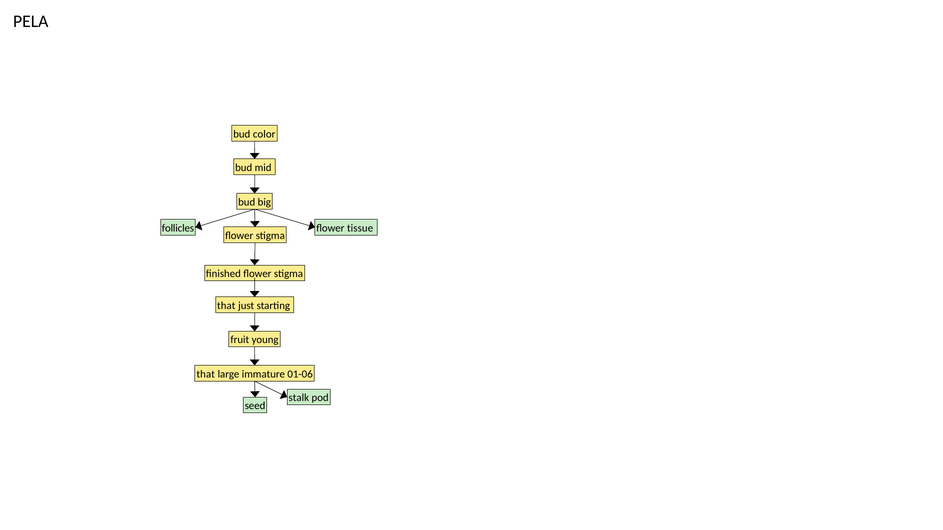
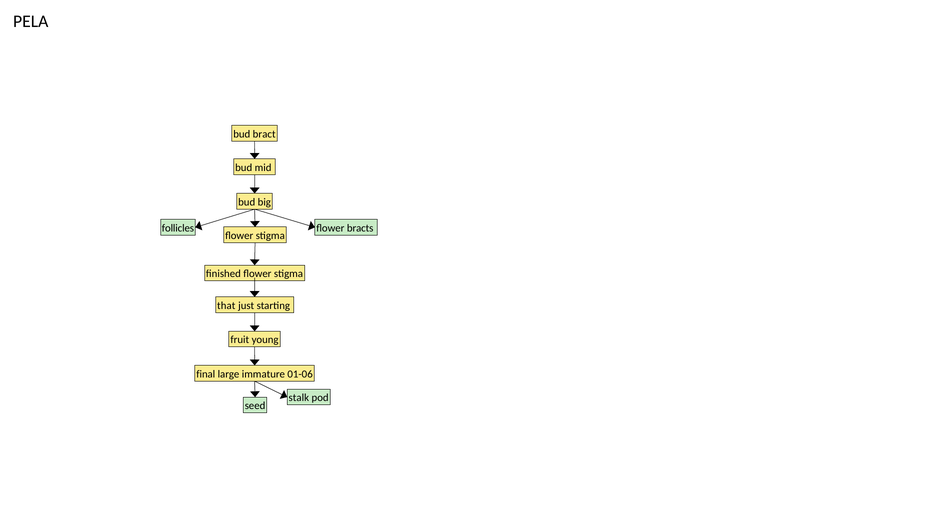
color: color -> bract
tissue: tissue -> bracts
that at (206, 374): that -> final
